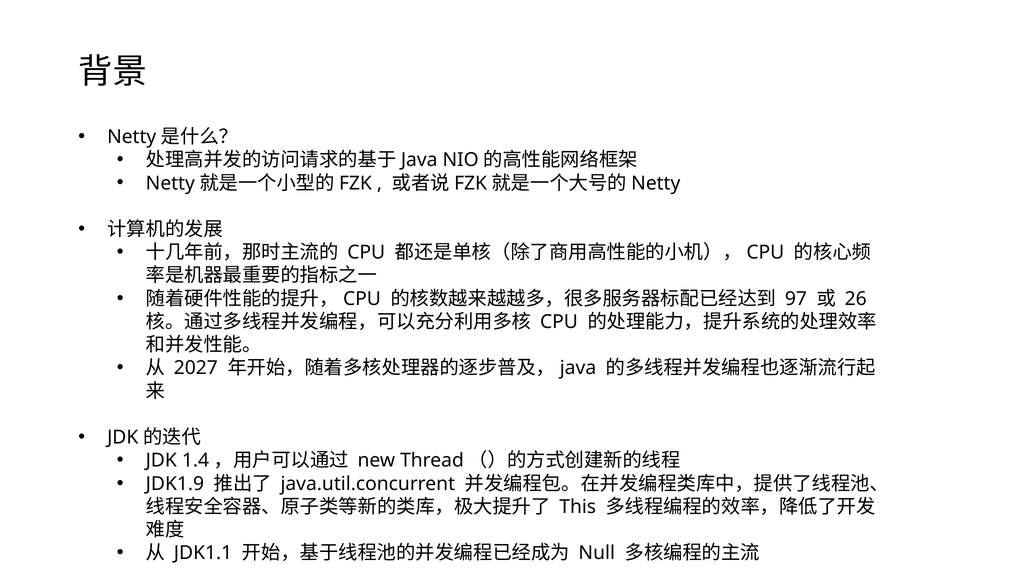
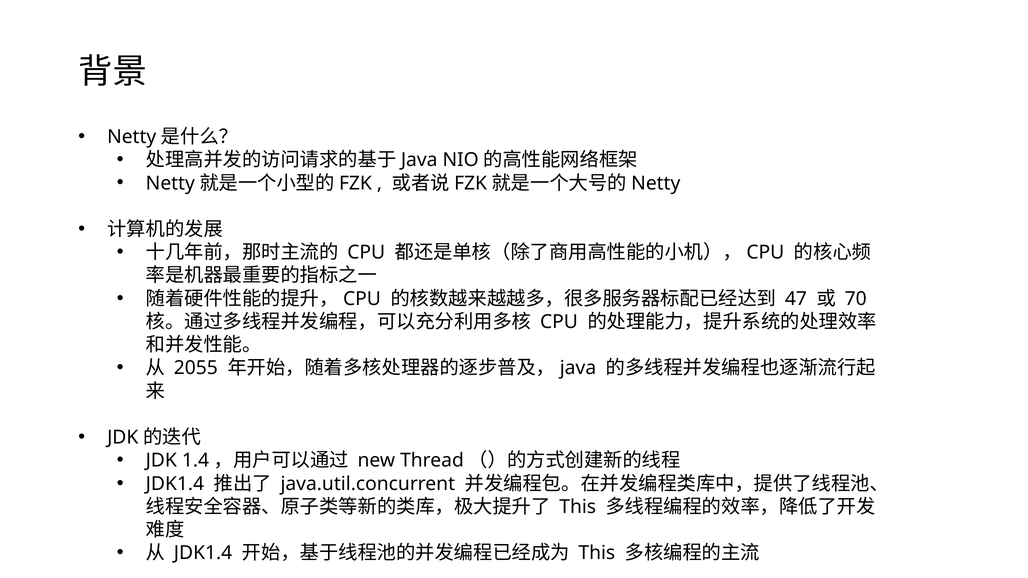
97: 97 -> 47
26: 26 -> 70
2027: 2027 -> 2055
JDK1.9 at (175, 484): JDK1.9 -> JDK1.4
JDK1.1 at (203, 553): JDK1.1 -> JDK1.4
Null at (597, 553): Null -> This
